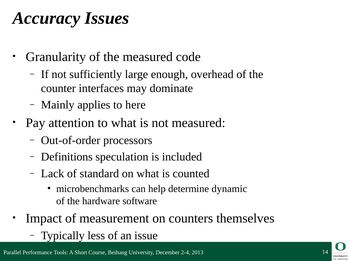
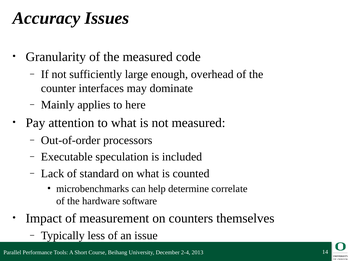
Definitions: Definitions -> Executable
dynamic: dynamic -> correlate
